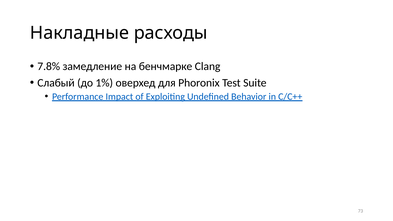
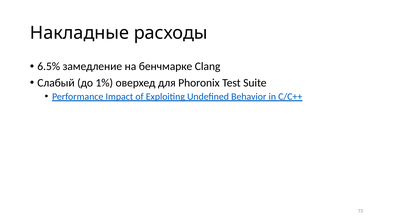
7.8%: 7.8% -> 6.5%
